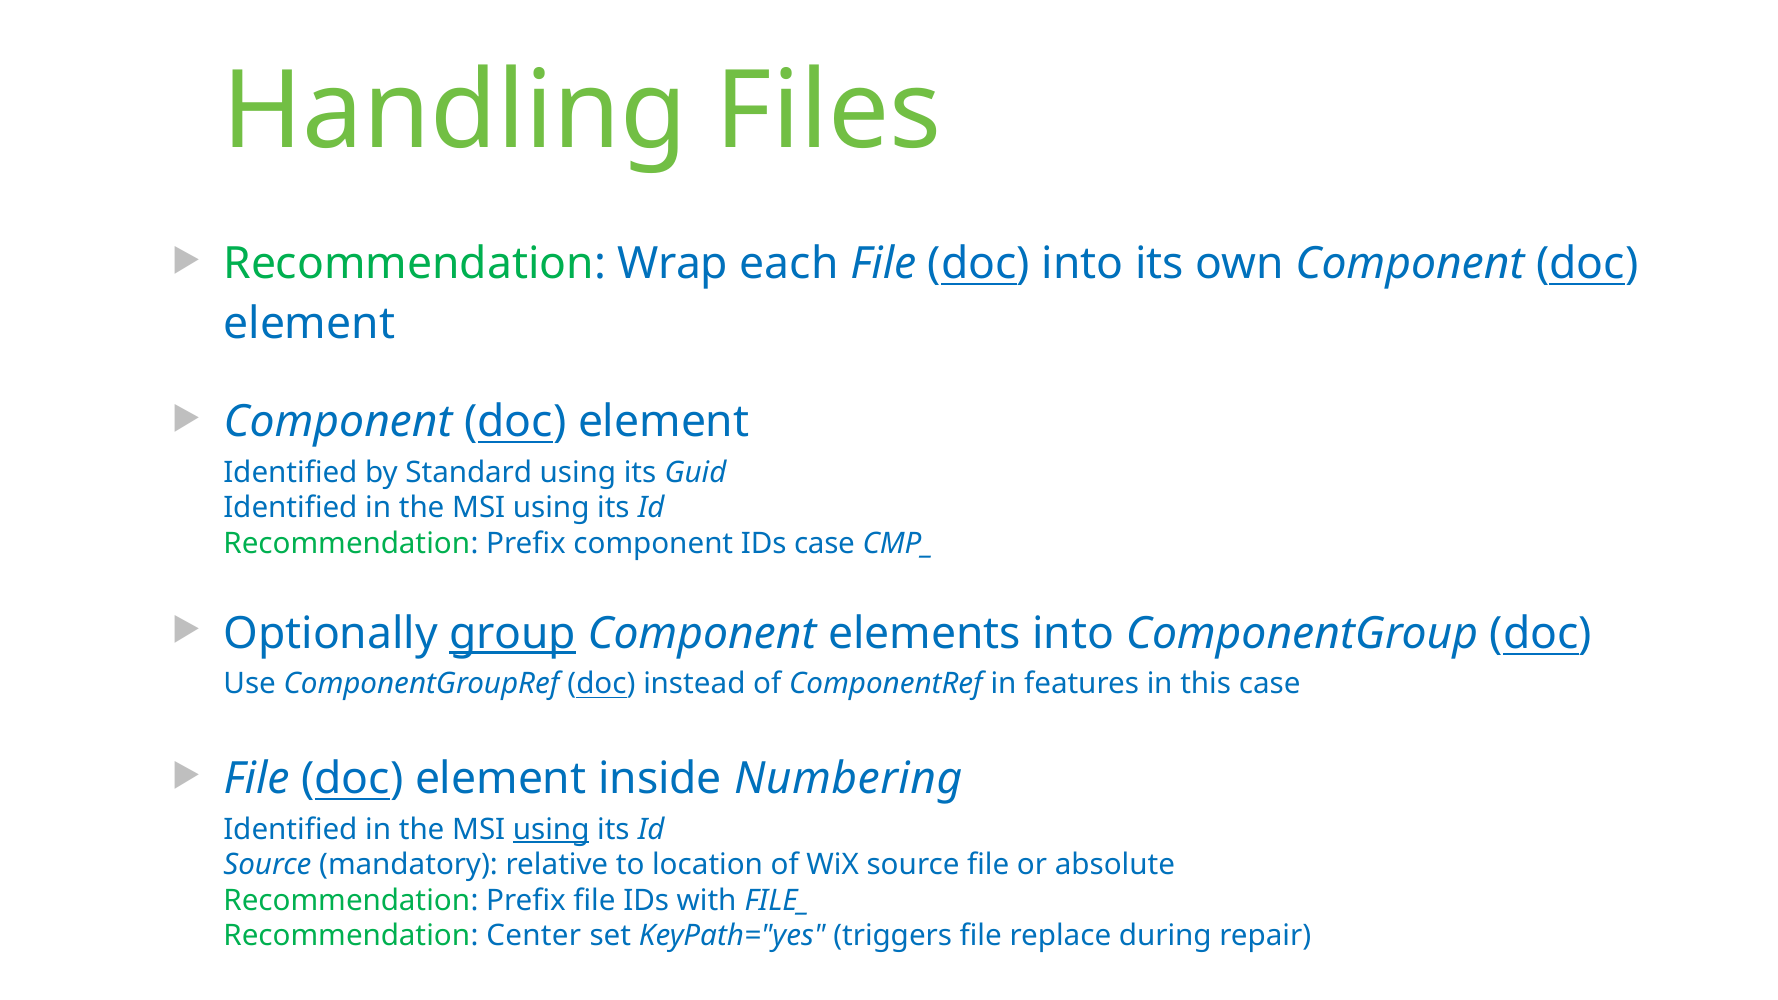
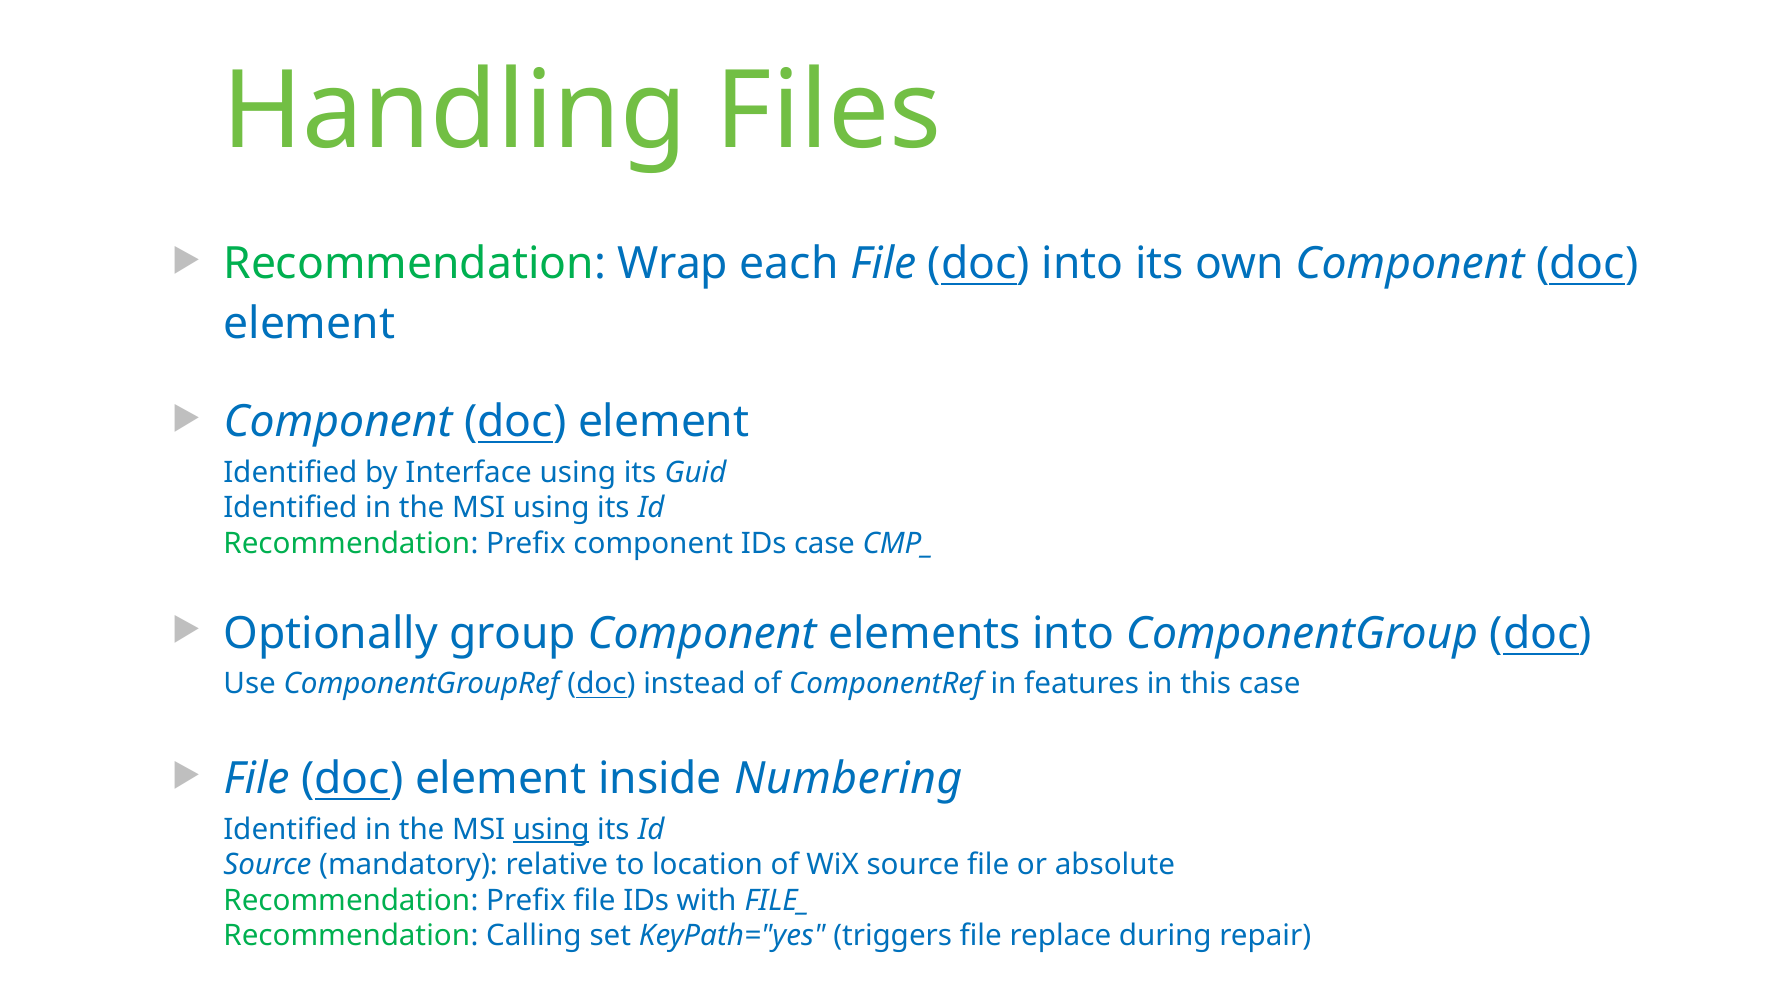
Standard: Standard -> Interface
group underline: present -> none
Center: Center -> Calling
